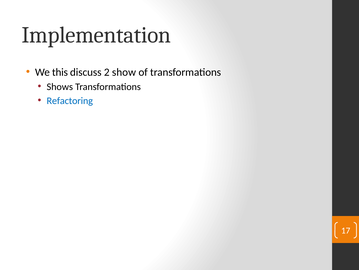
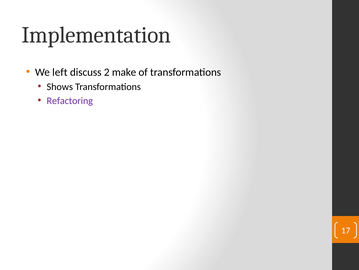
this: this -> left
show: show -> make
Refactoring colour: blue -> purple
